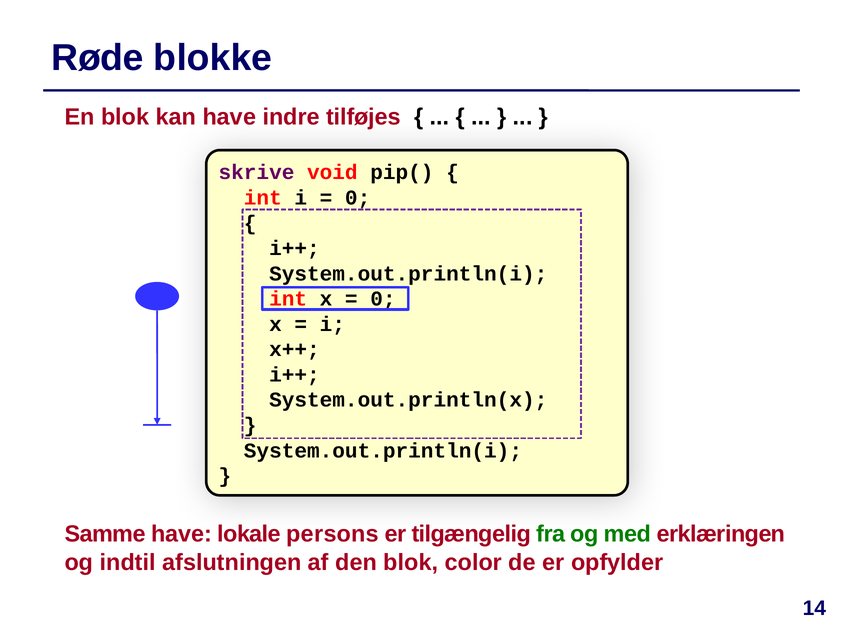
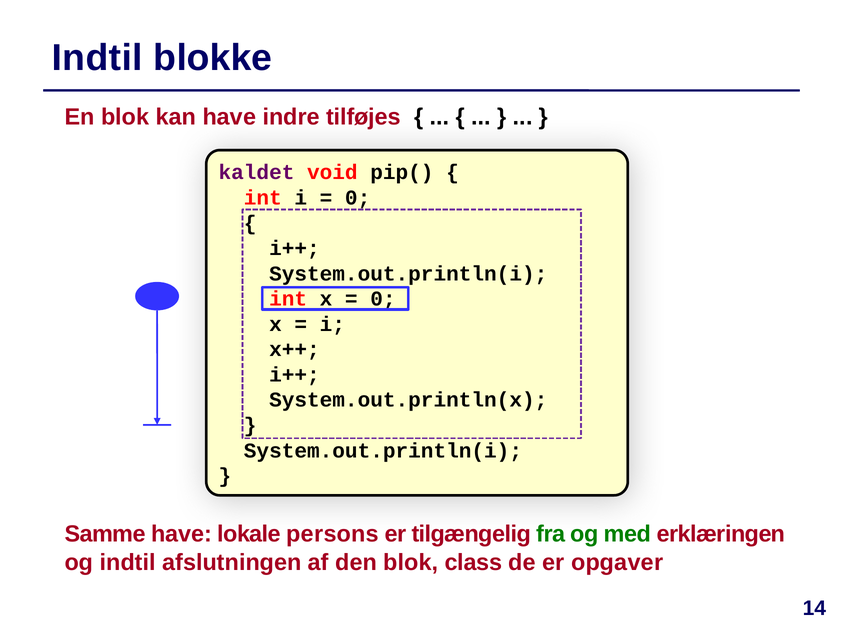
Røde at (98, 58): Røde -> Indtil
skrive: skrive -> kaldet
color: color -> class
opfylder: opfylder -> opgaver
